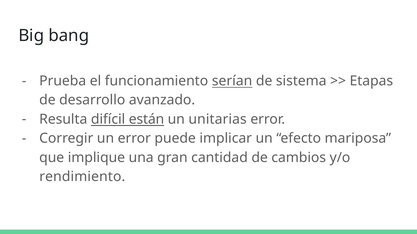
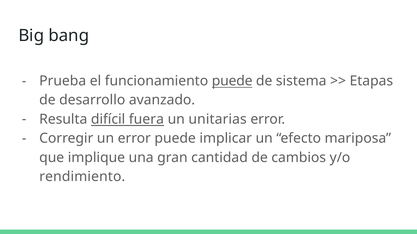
funcionamiento serían: serían -> puede
están: están -> fuera
